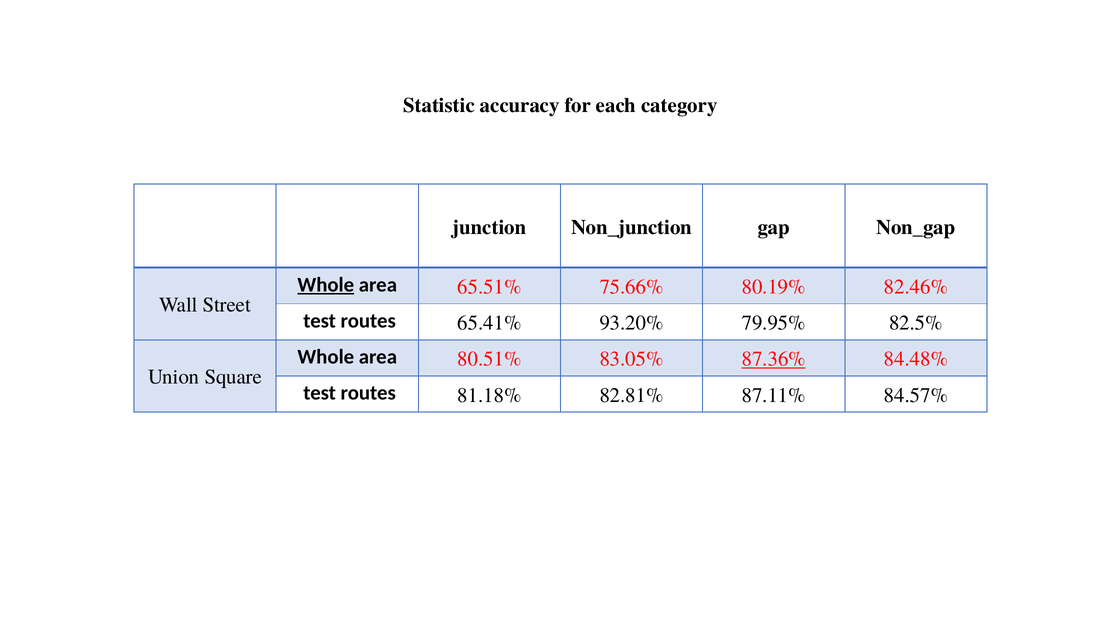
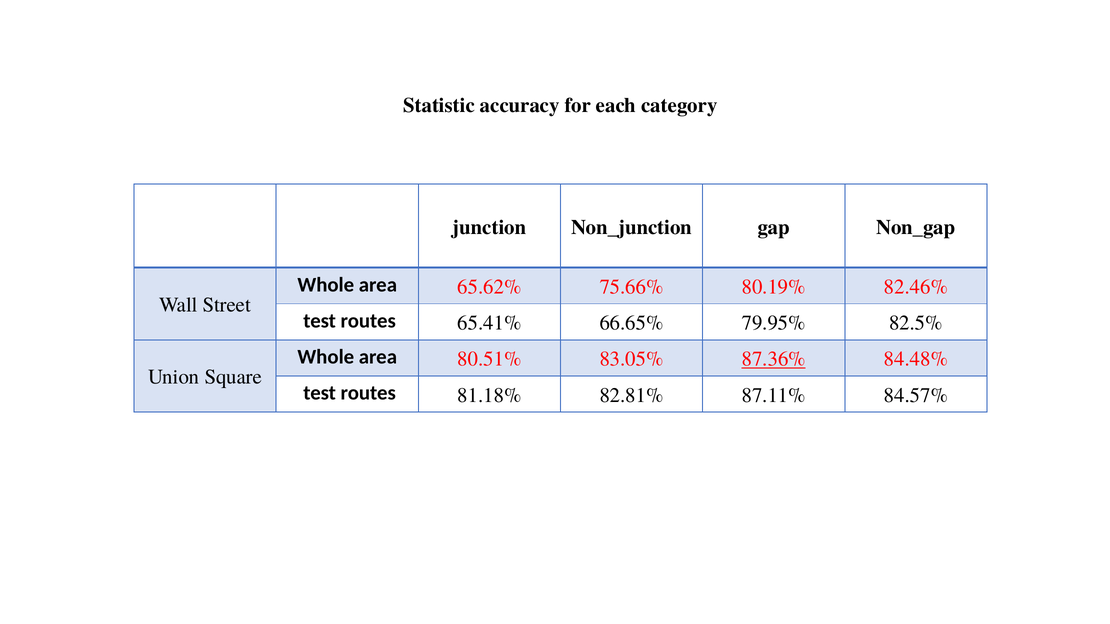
Whole at (326, 285) underline: present -> none
65.51%: 65.51% -> 65.62%
93.20%: 93.20% -> 66.65%
